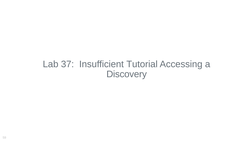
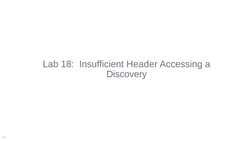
37: 37 -> 18
Tutorial: Tutorial -> Header
